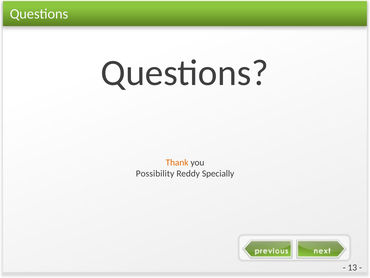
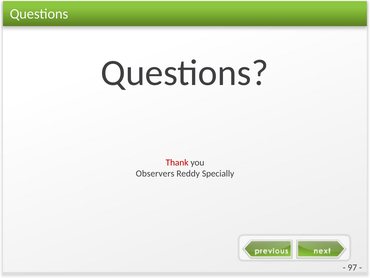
Thank colour: orange -> red
Possibility: Possibility -> Observers
13: 13 -> 97
